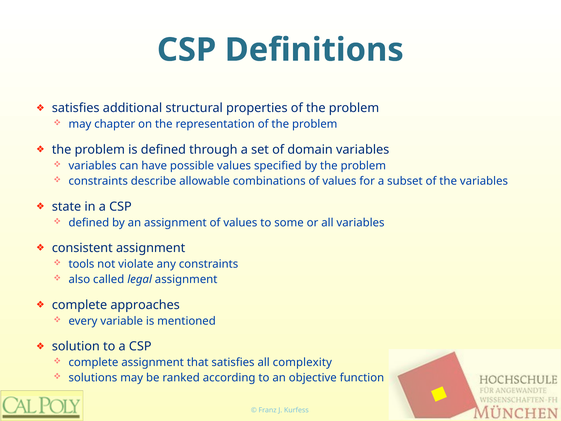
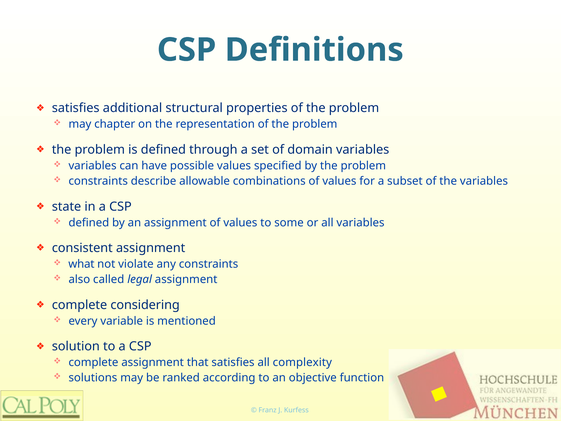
tools: tools -> what
approaches: approaches -> considering
